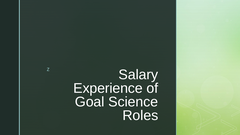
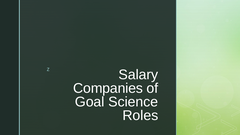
Experience: Experience -> Companies
